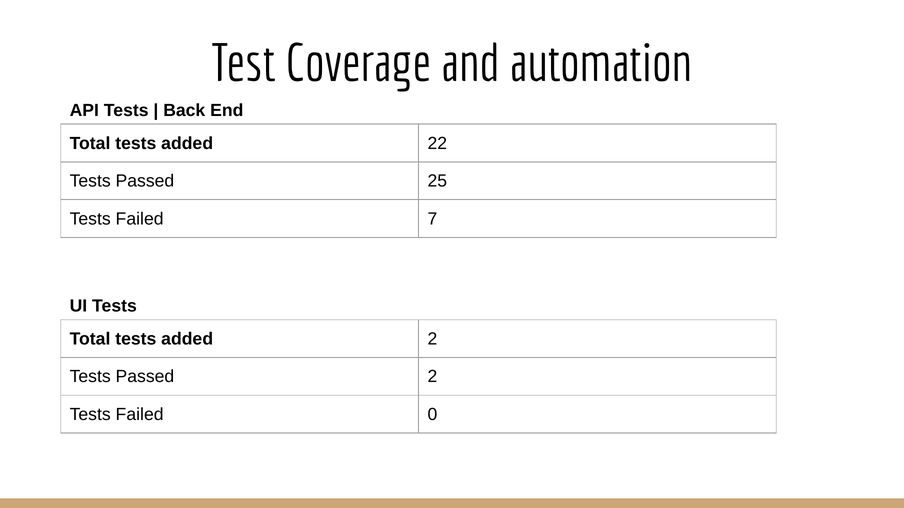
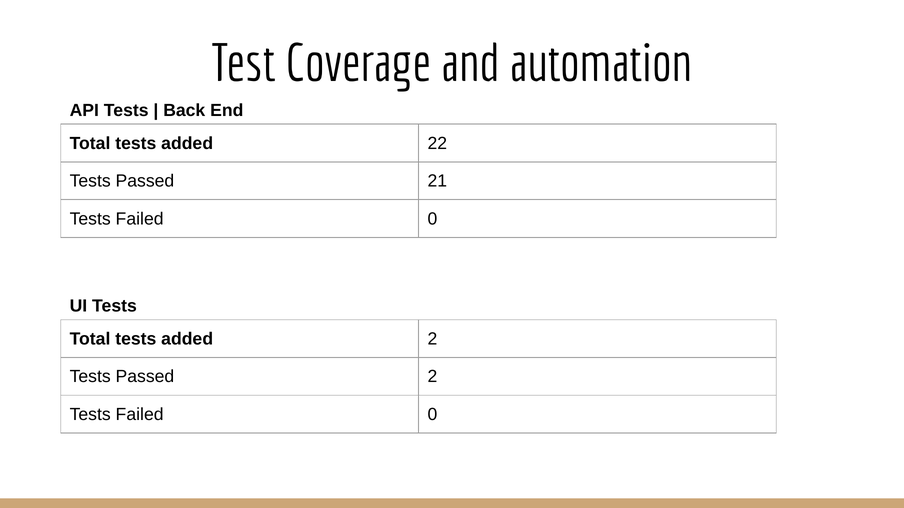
25: 25 -> 21
7 at (432, 219): 7 -> 0
